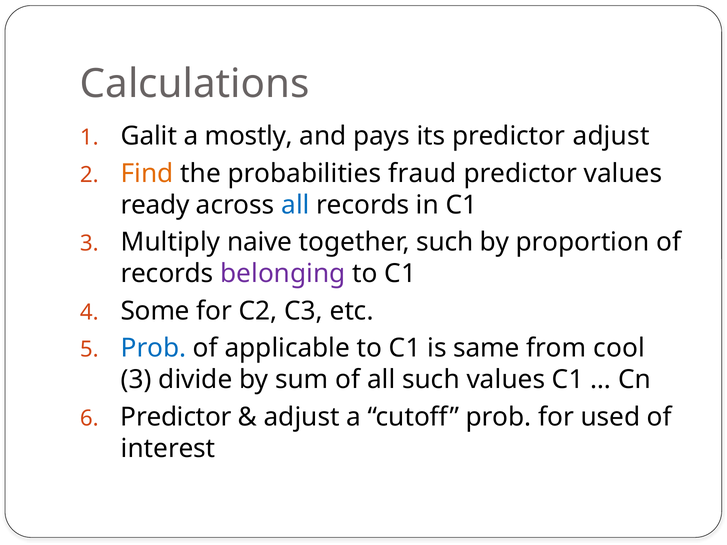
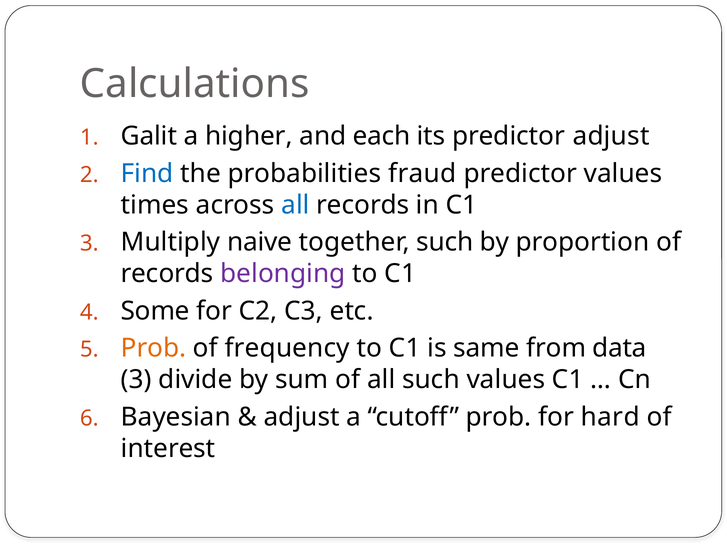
mostly: mostly -> higher
pays: pays -> each
Find colour: orange -> blue
ready: ready -> times
Prob at (154, 348) colour: blue -> orange
applicable: applicable -> frequency
cool: cool -> data
Predictor at (176, 417): Predictor -> Bayesian
used: used -> hard
